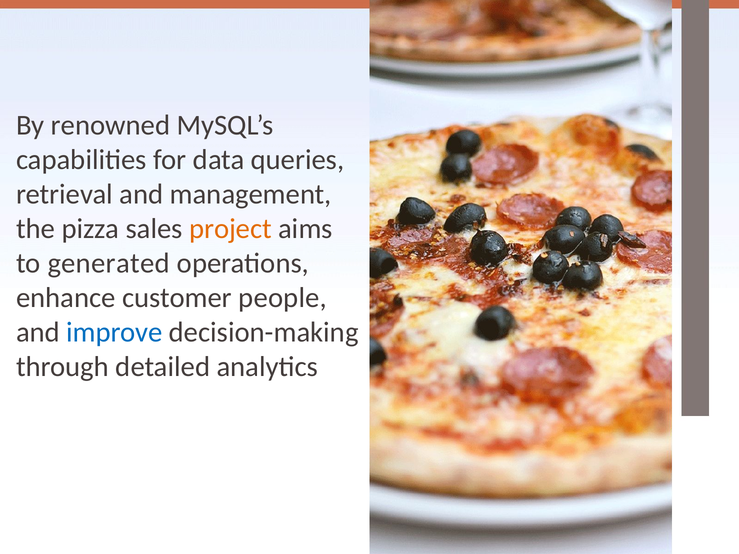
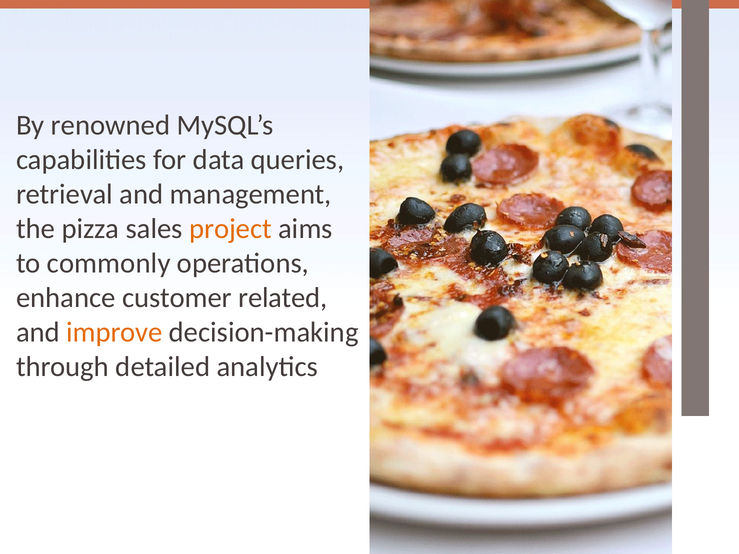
generated: generated -> commonly
people: people -> related
improve colour: blue -> orange
